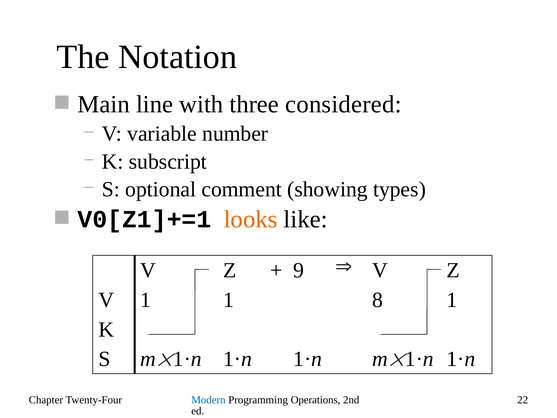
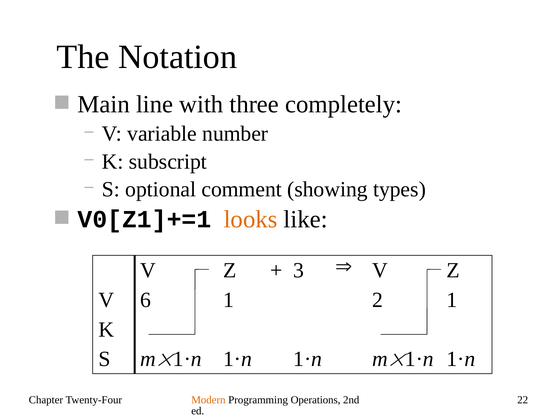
considered: considered -> completely
9: 9 -> 3
V 1: 1 -> 6
8: 8 -> 2
Modern colour: blue -> orange
